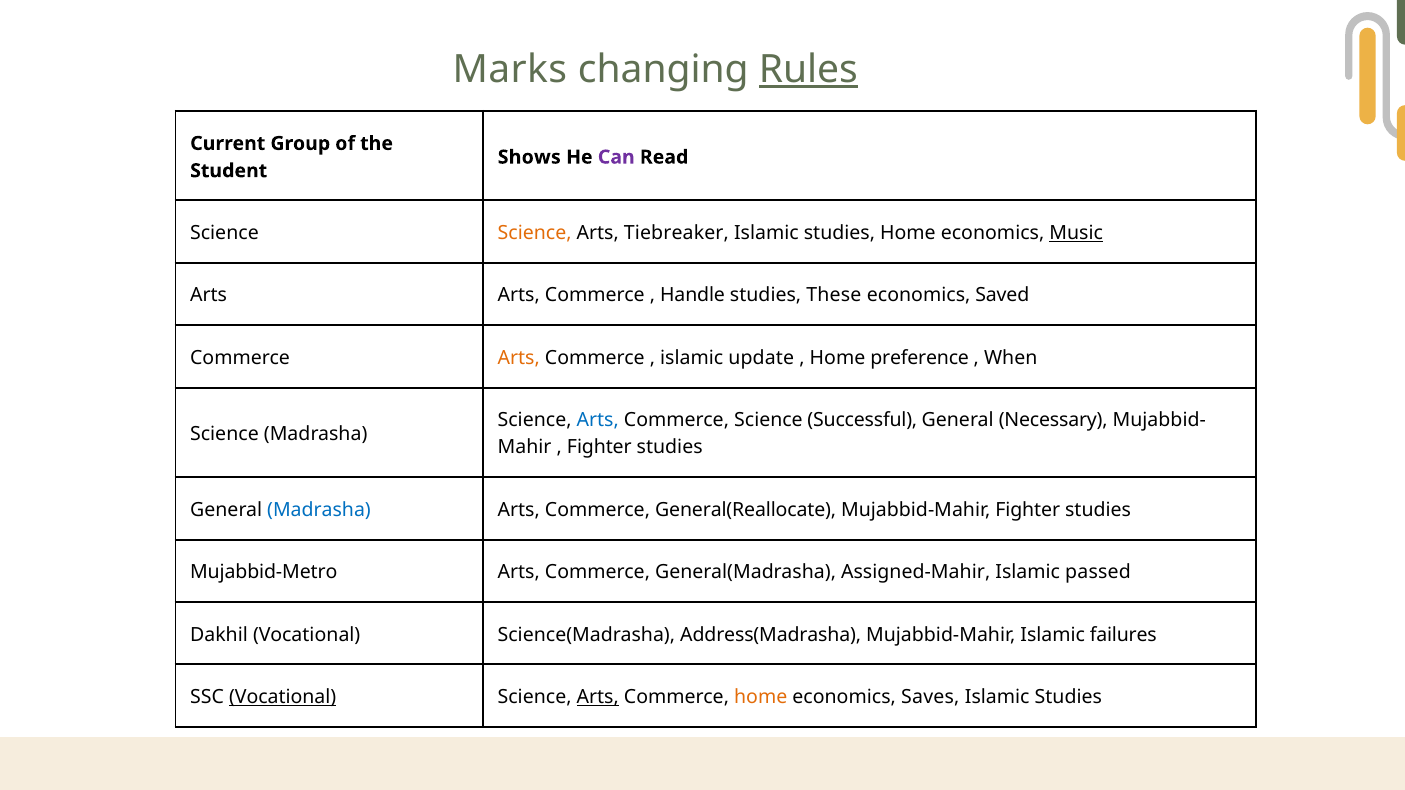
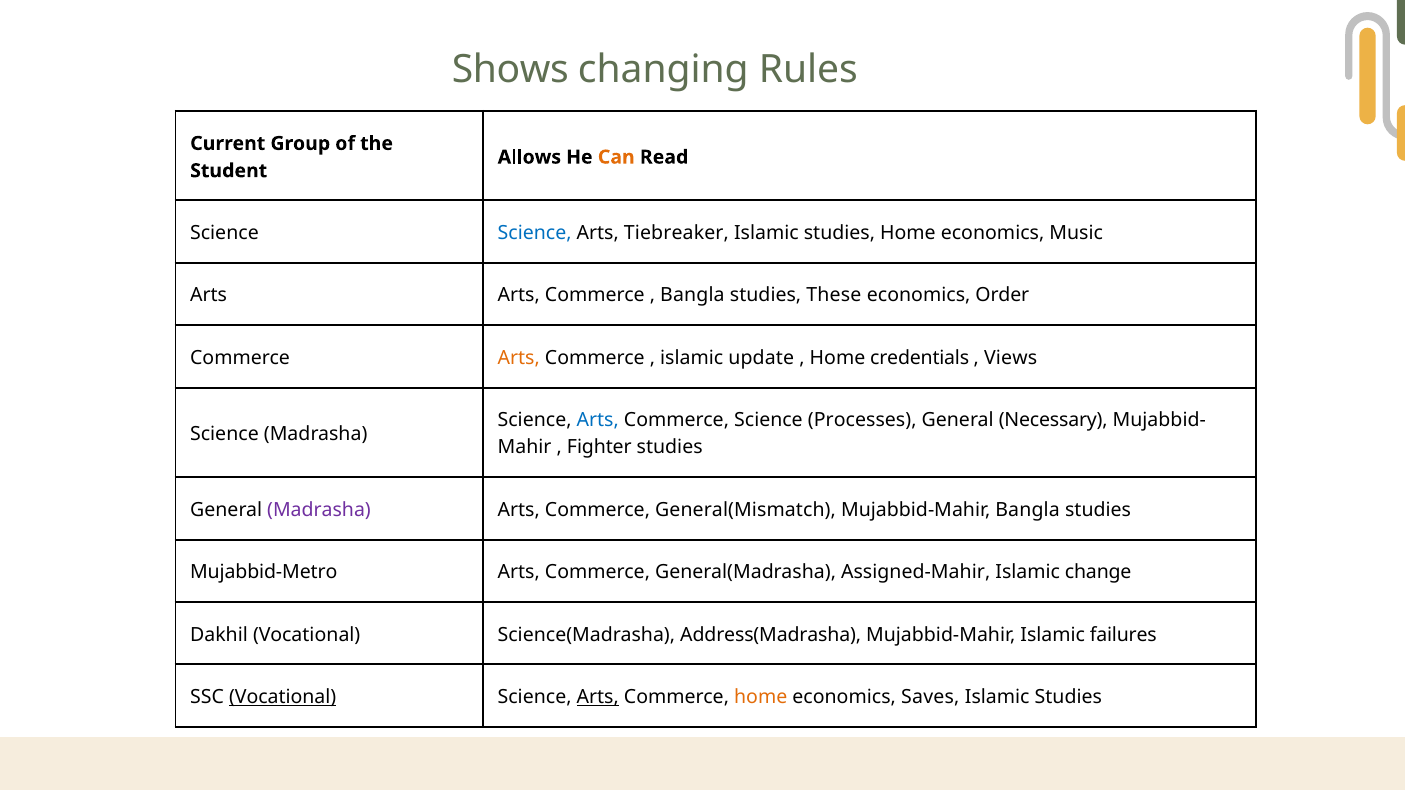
Marks: Marks -> Shows
Rules underline: present -> none
Shows: Shows -> Allows
Can colour: purple -> orange
Science at (535, 233) colour: orange -> blue
Music underline: present -> none
Handle at (693, 296): Handle -> Bangla
Saved: Saved -> Order
preference: preference -> credentials
When: When -> Views
Successful: Successful -> Processes
Madrasha at (319, 510) colour: blue -> purple
General(Reallocate: General(Reallocate -> General(Mismatch
Mujabbid-Mahir Fighter: Fighter -> Bangla
passed: passed -> change
